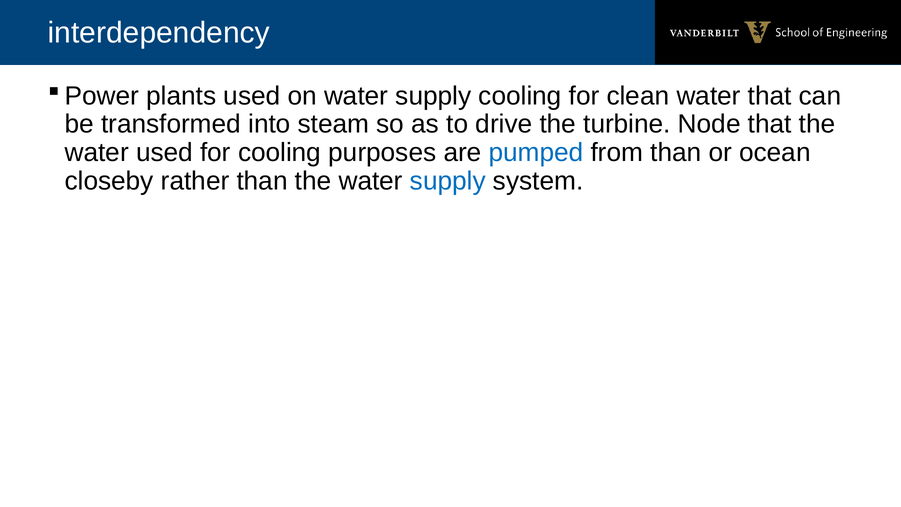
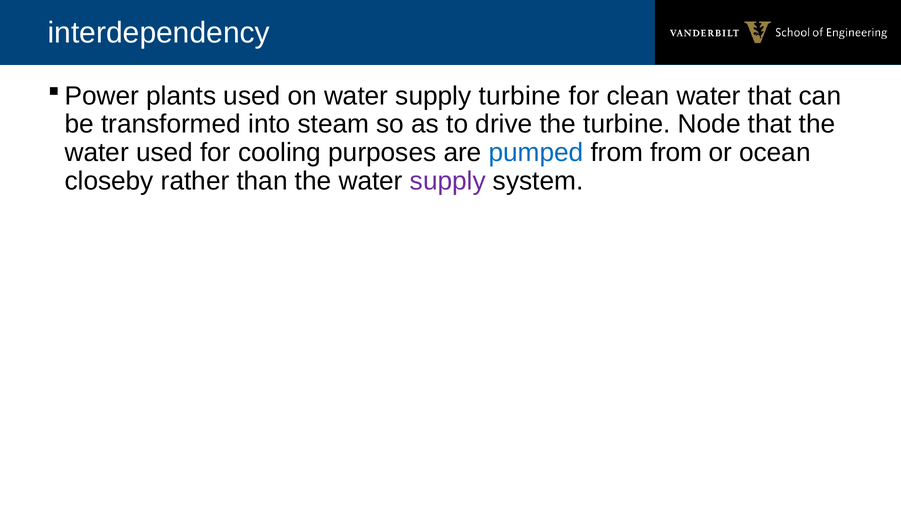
supply cooling: cooling -> turbine
from than: than -> from
supply at (448, 181) colour: blue -> purple
